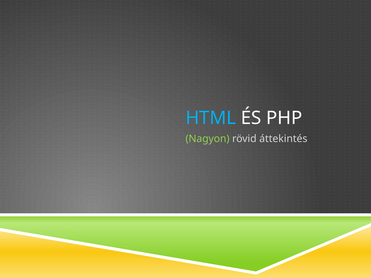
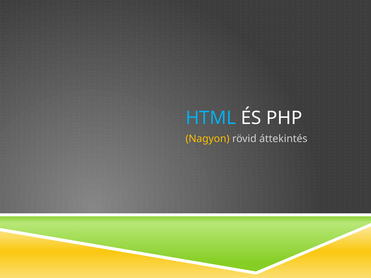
Nagyon colour: light green -> yellow
